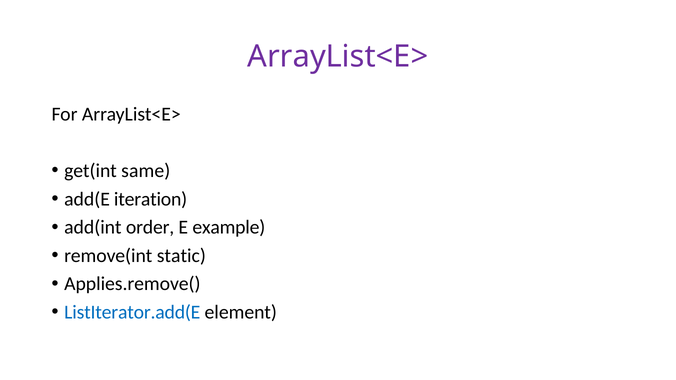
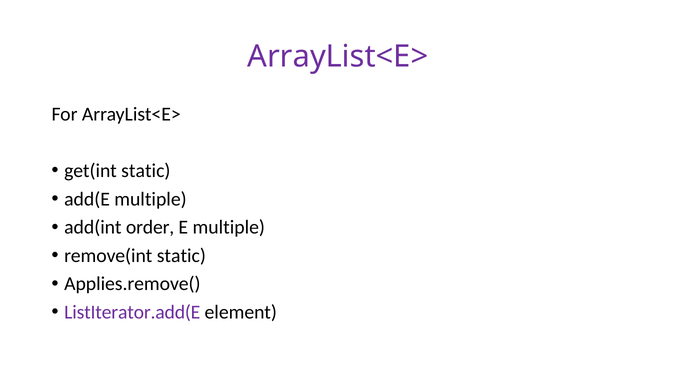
get(int same: same -> static
add(E iteration: iteration -> multiple
E example: example -> multiple
ListIterator.add(E colour: blue -> purple
